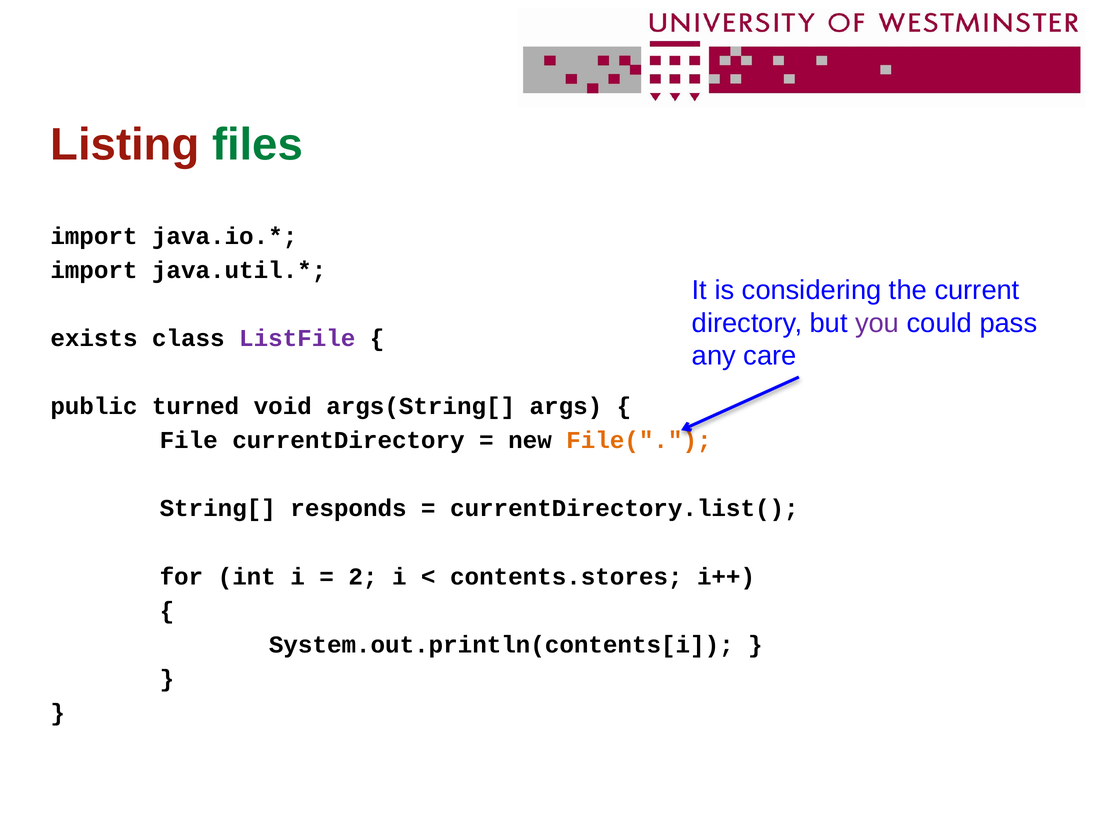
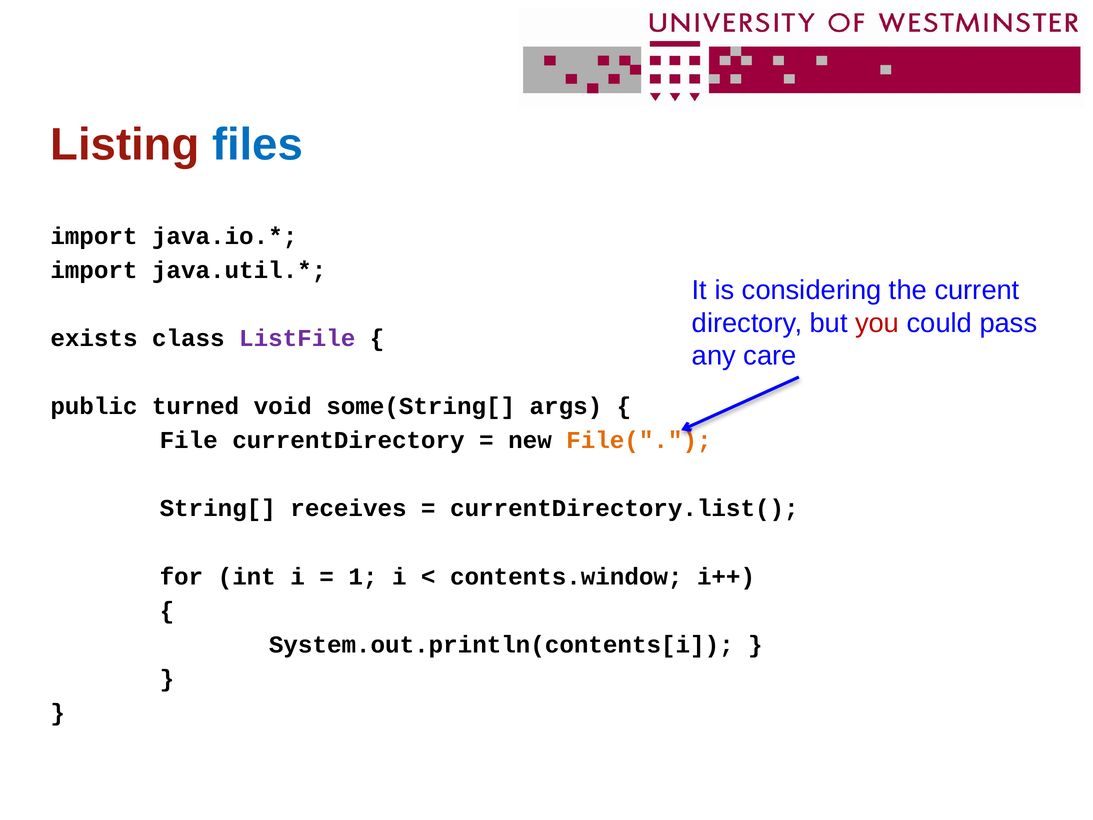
files colour: green -> blue
you colour: purple -> red
args(String[: args(String[ -> some(String[
responds: responds -> receives
2: 2 -> 1
contents.stores: contents.stores -> contents.window
